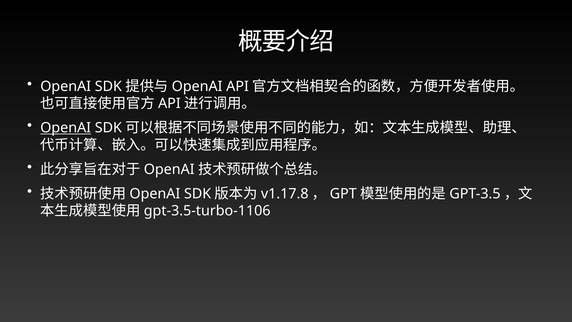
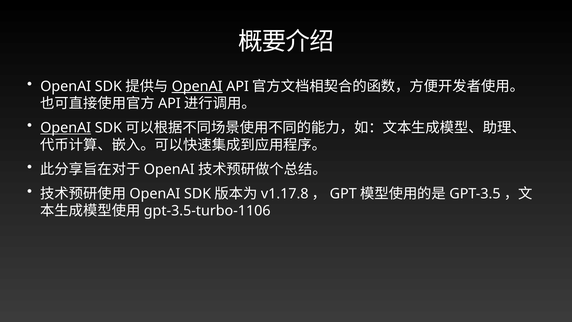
OpenAI at (197, 86) underline: none -> present
